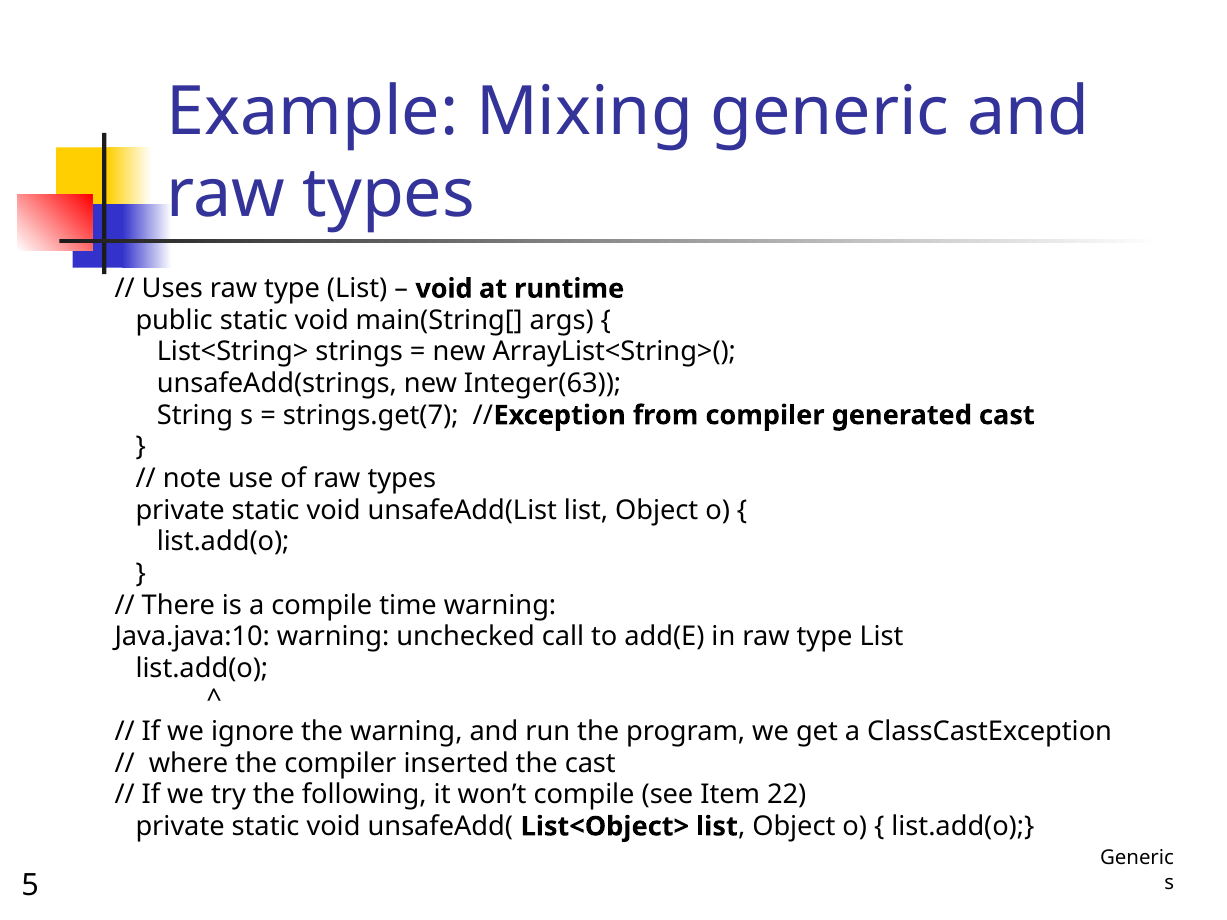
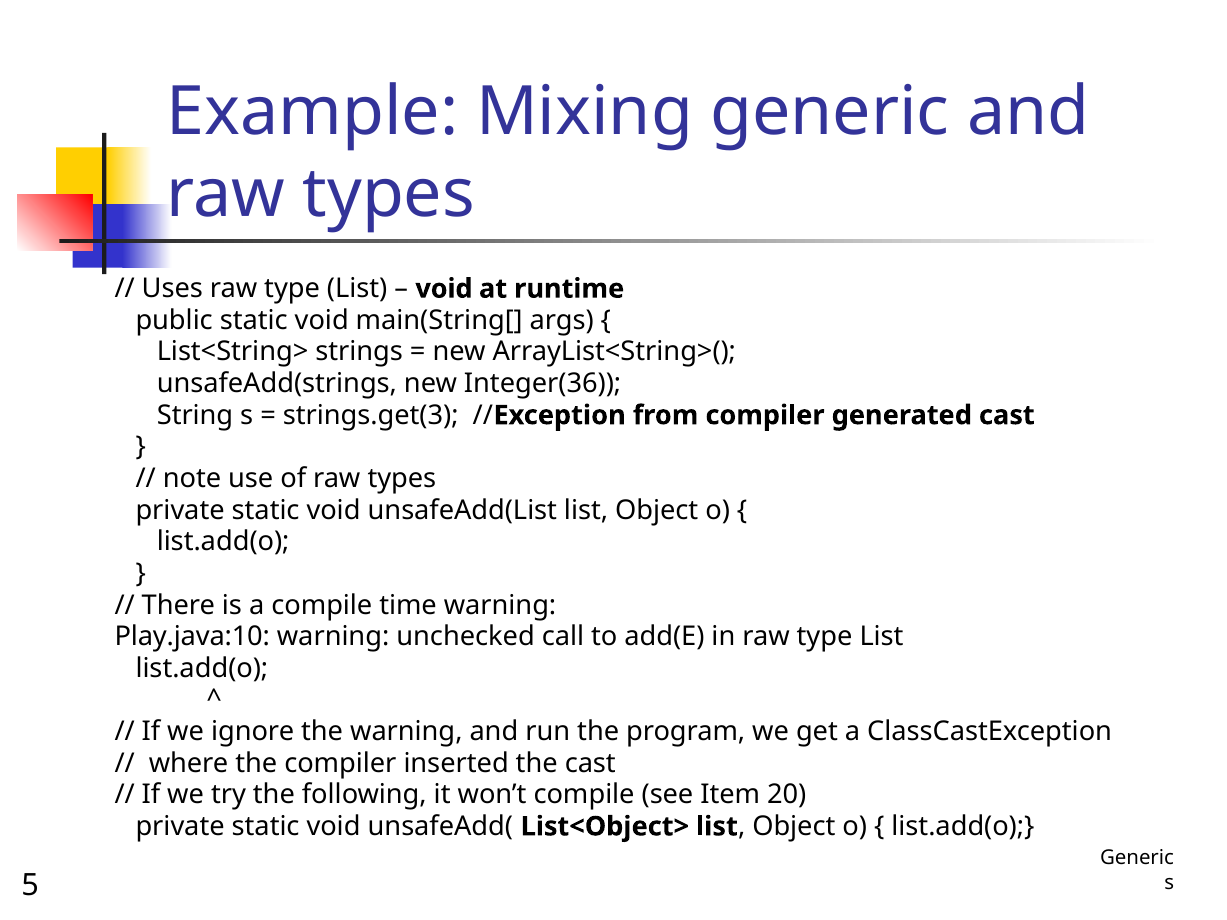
Integer(63: Integer(63 -> Integer(36
strings.get(7: strings.get(7 -> strings.get(3
Java.java:10: Java.java:10 -> Play.java:10
22: 22 -> 20
